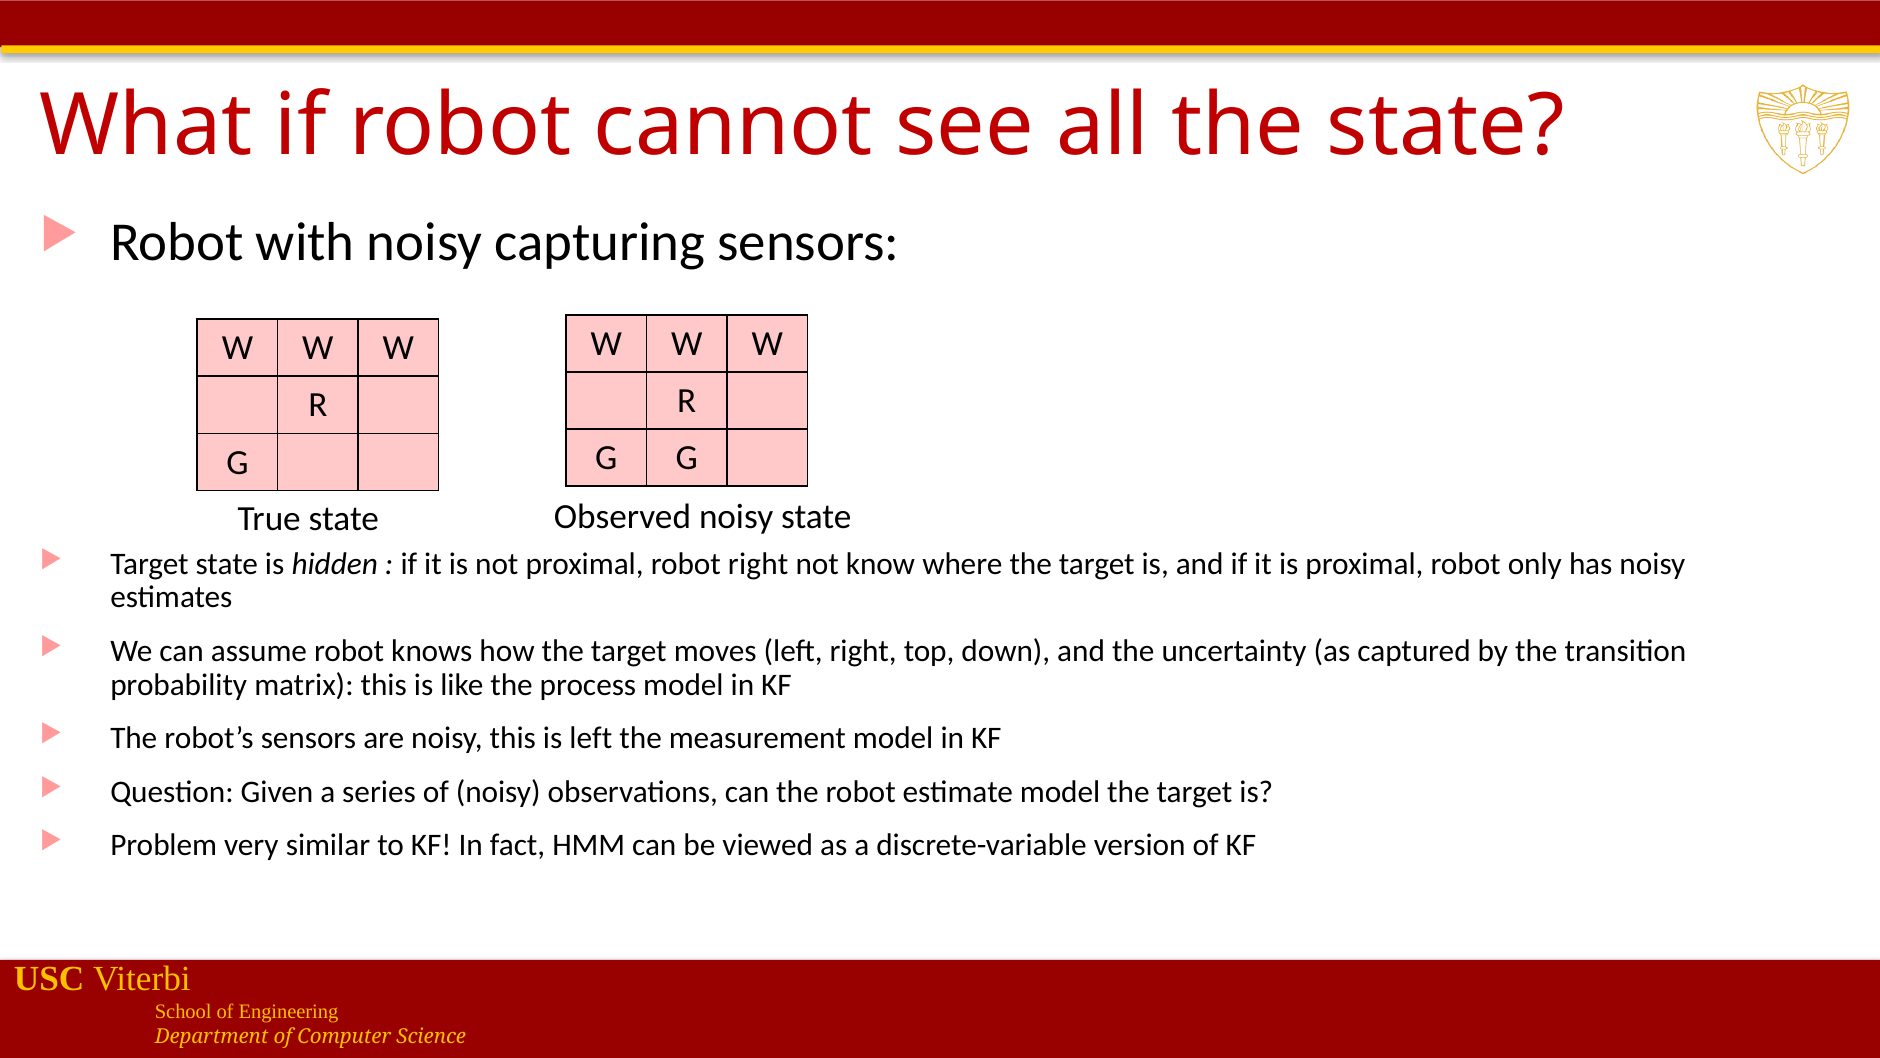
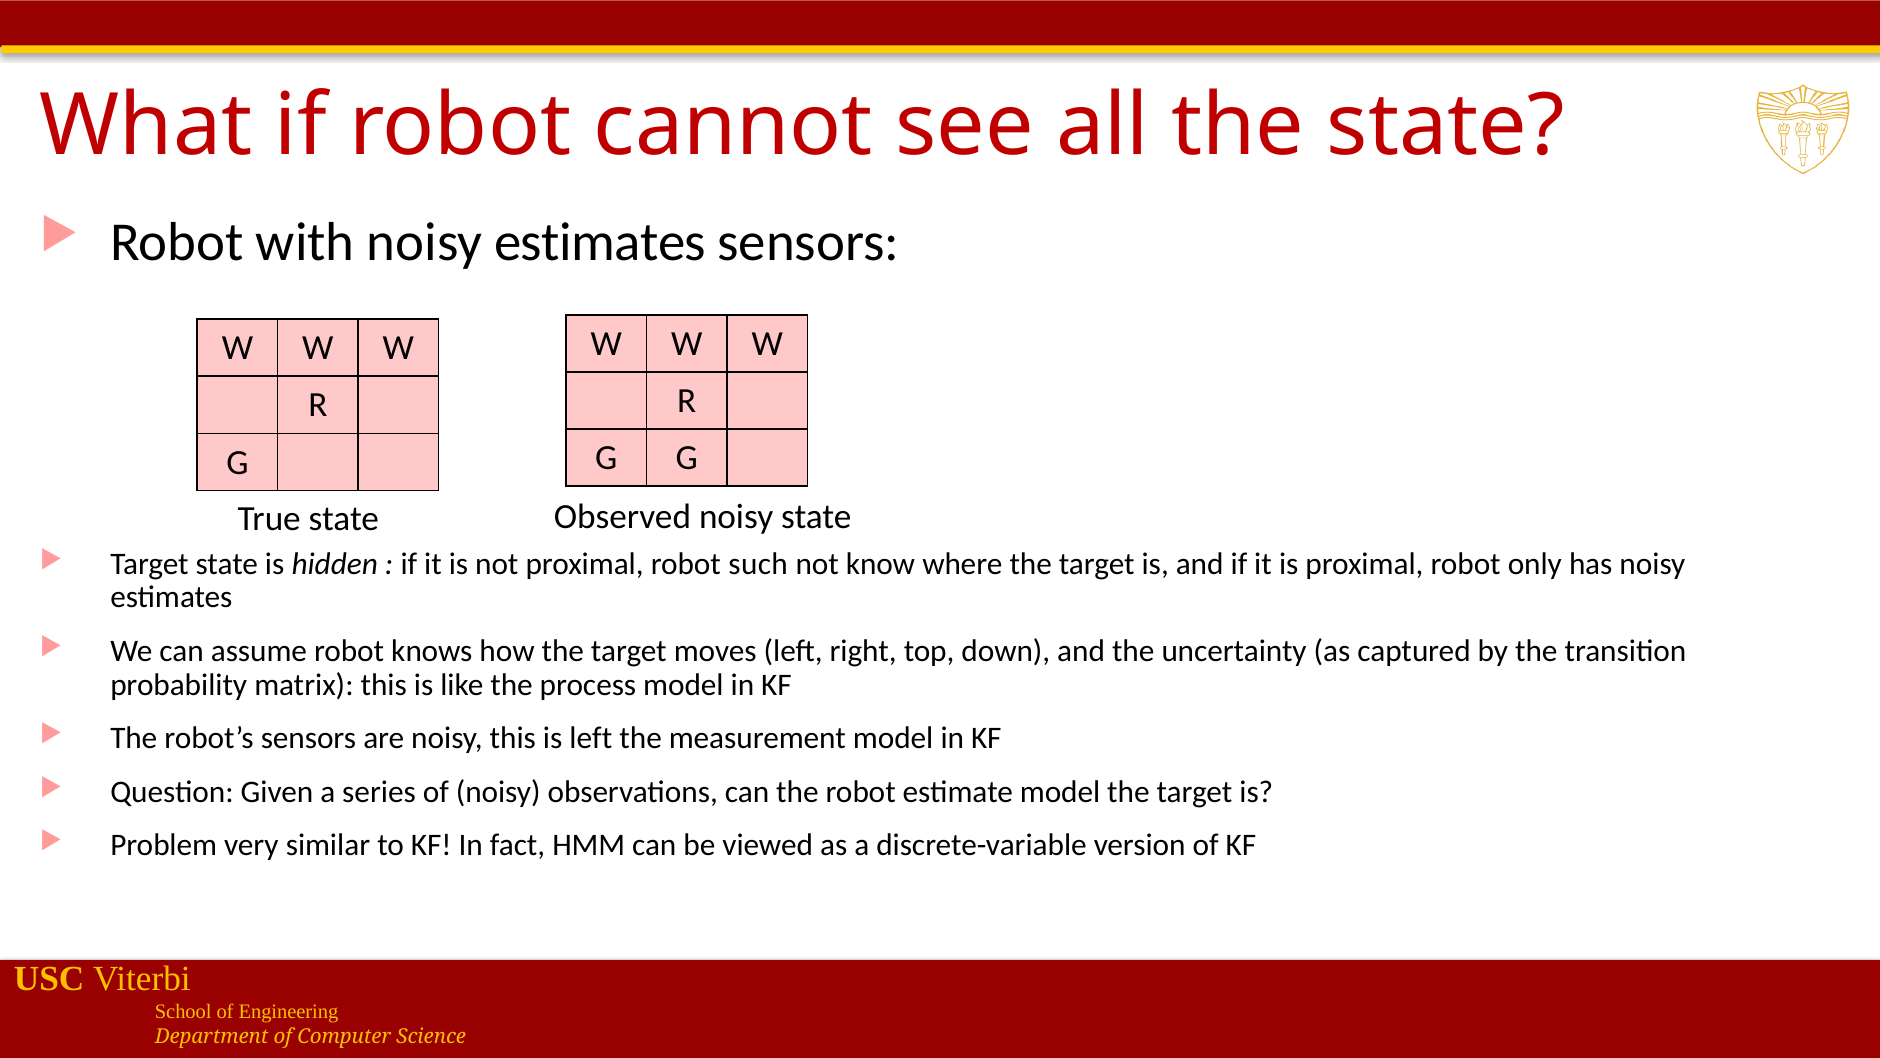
with noisy capturing: capturing -> estimates
robot right: right -> such
